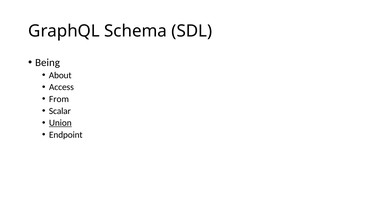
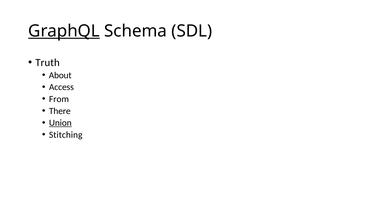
GraphQL underline: none -> present
Being: Being -> Truth
Scalar: Scalar -> There
Endpoint: Endpoint -> Stitching
